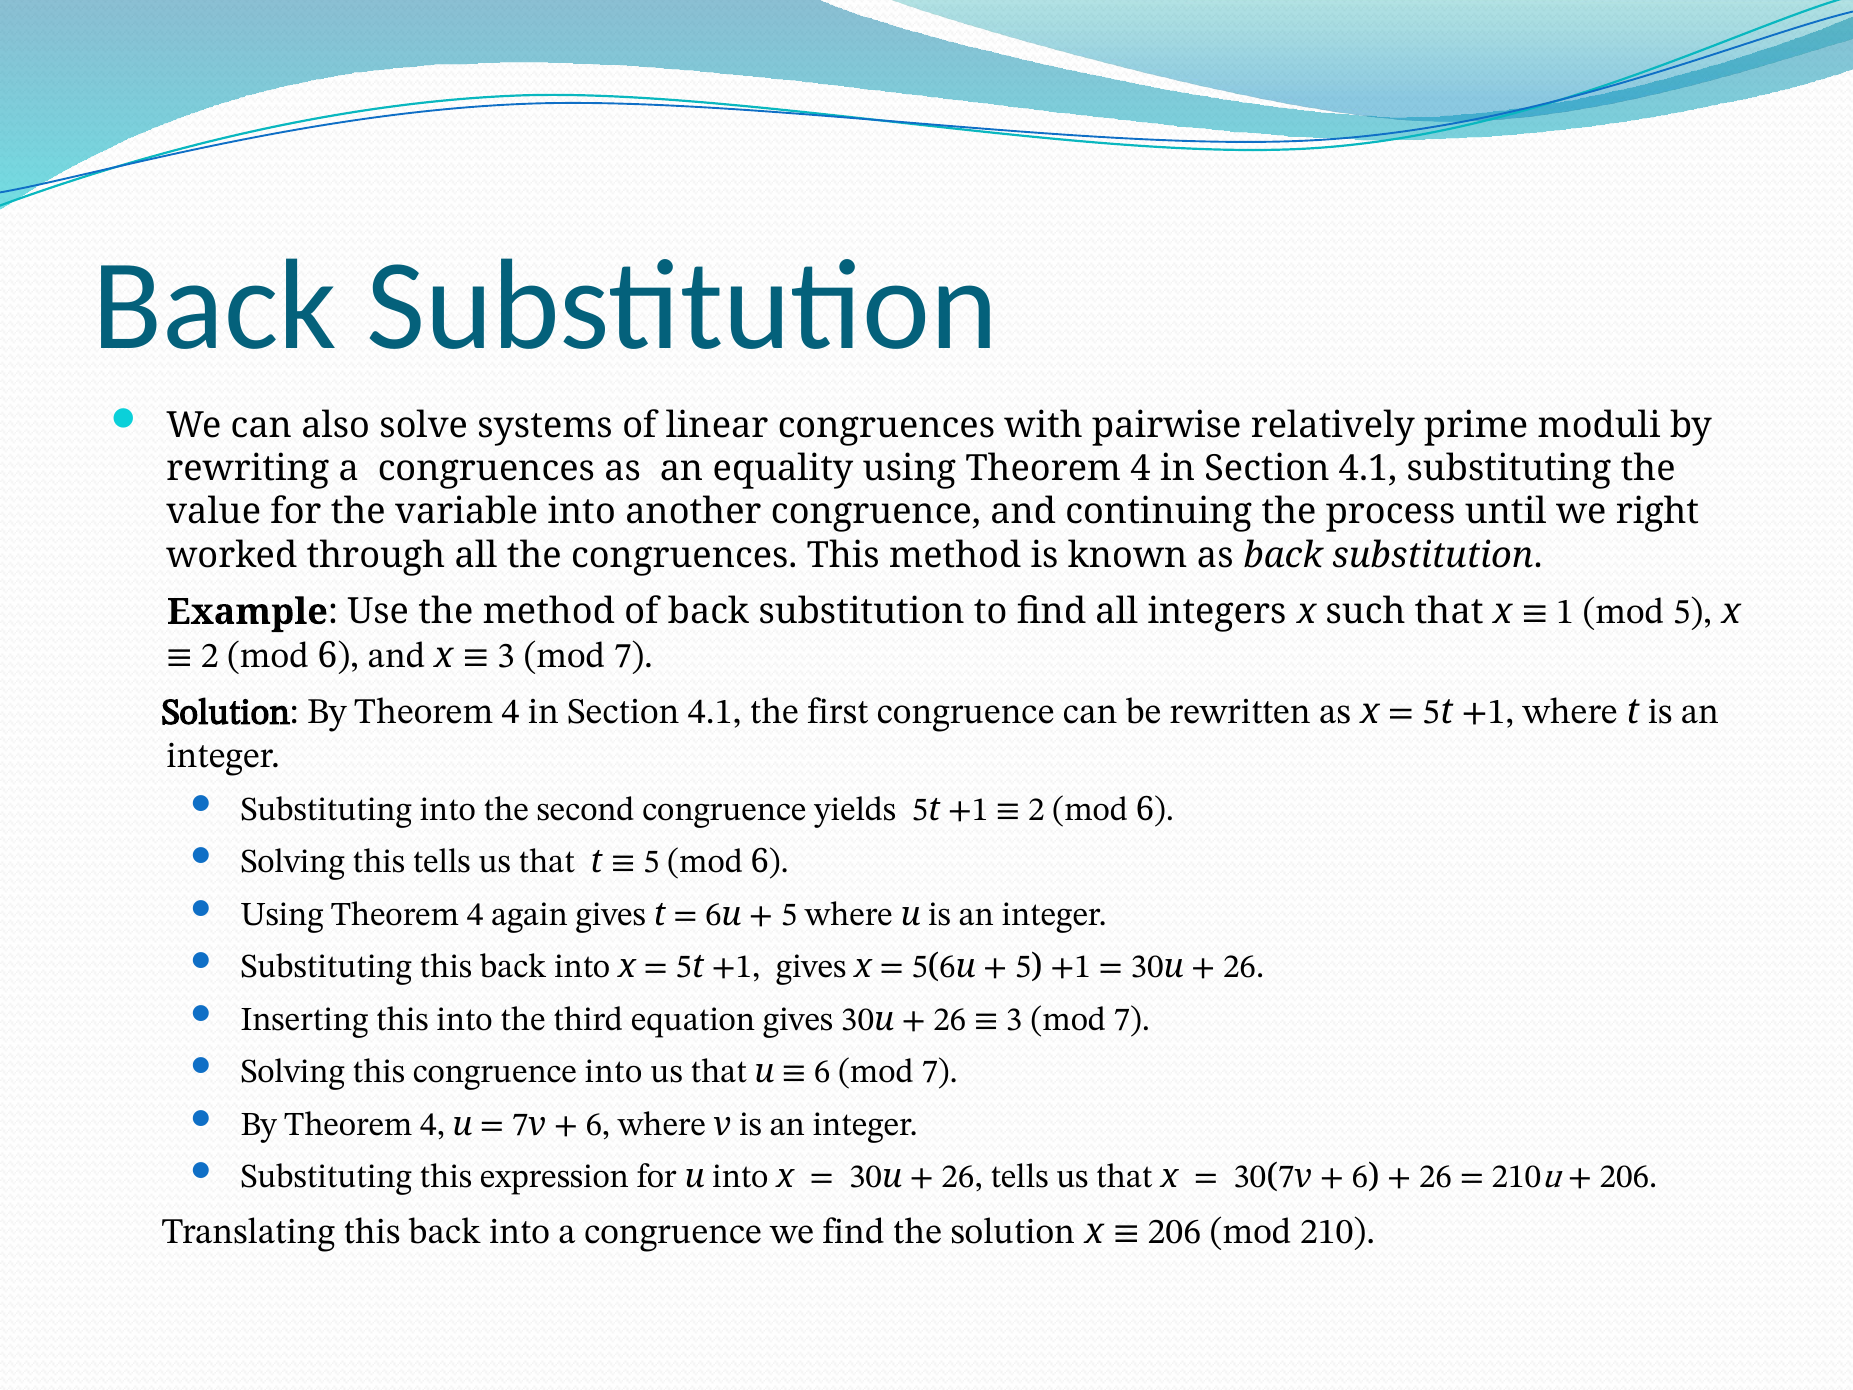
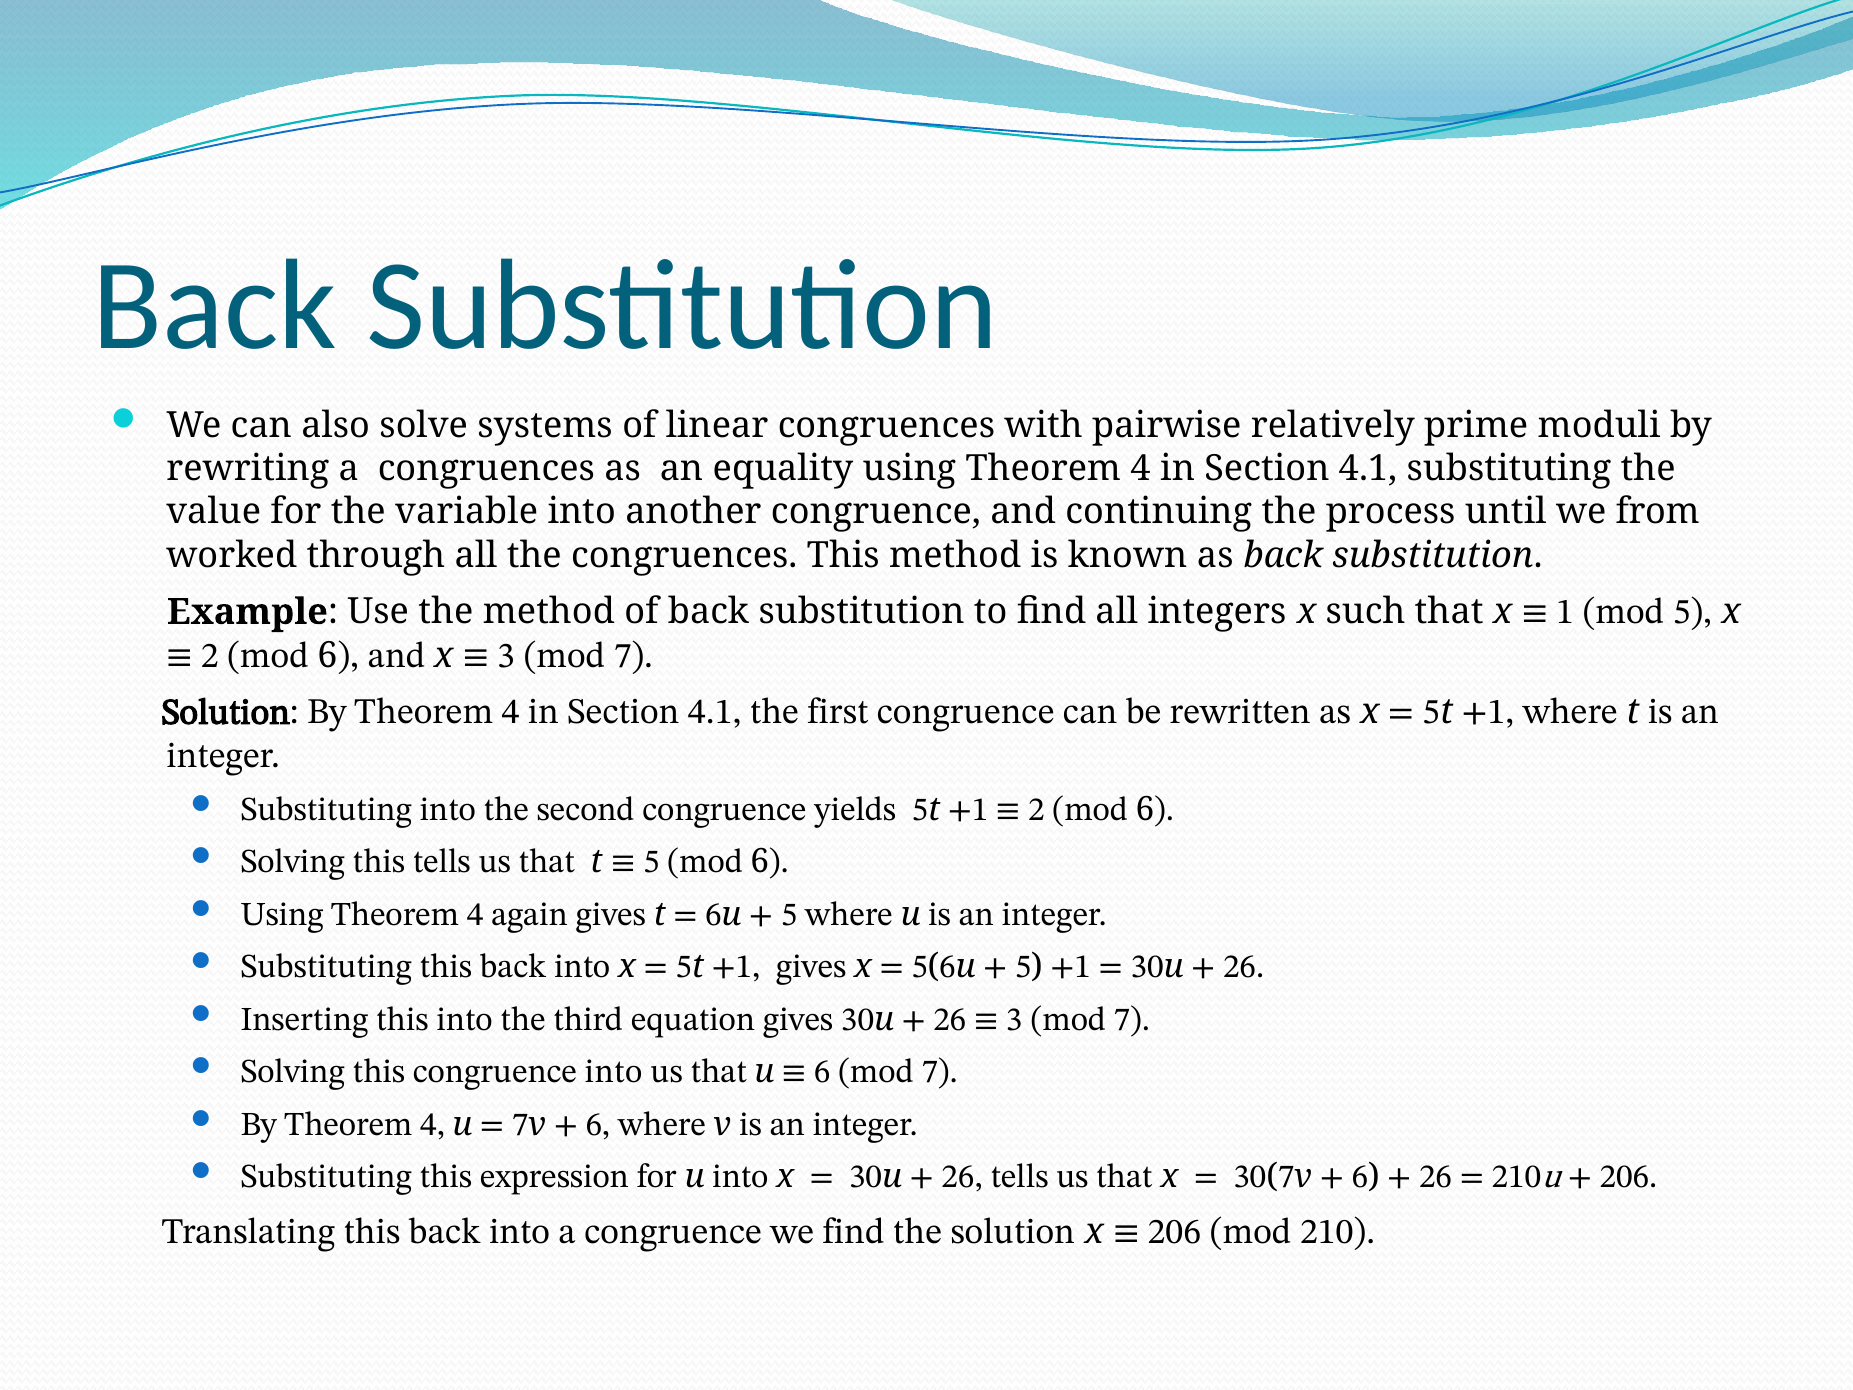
right: right -> from
